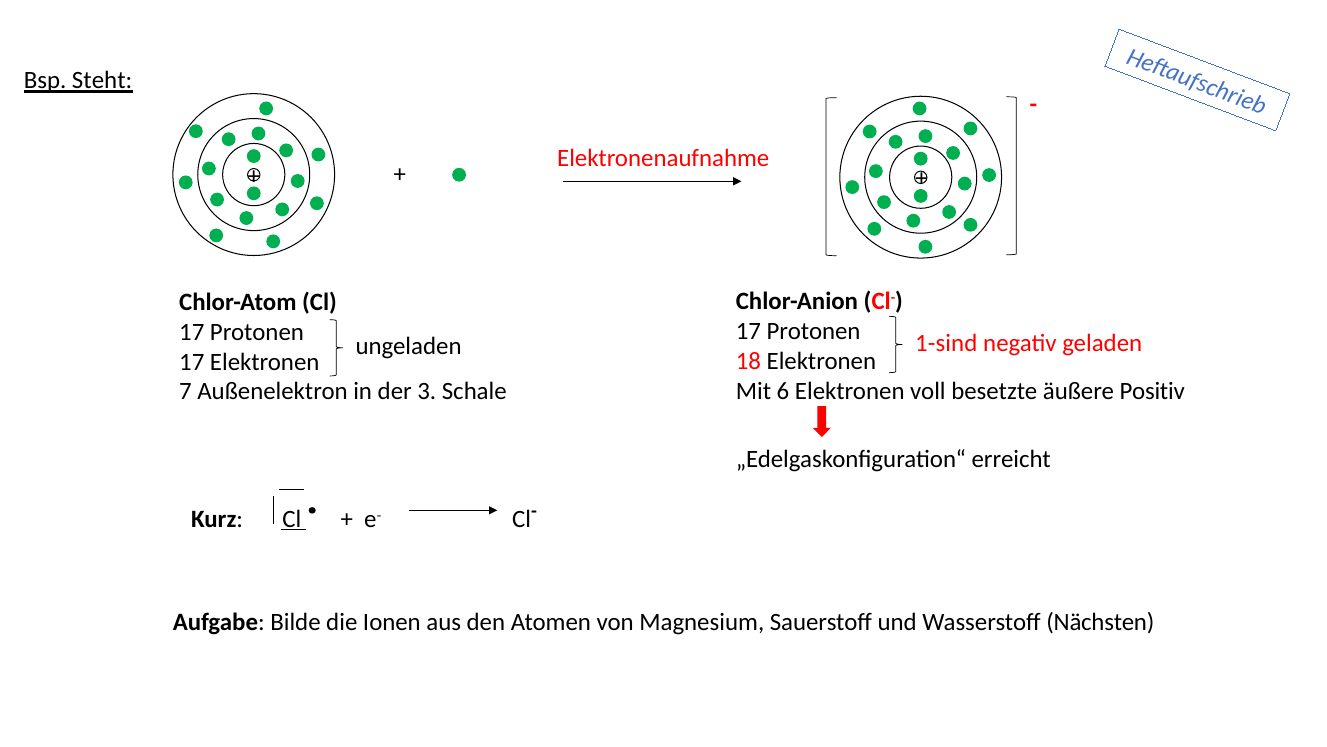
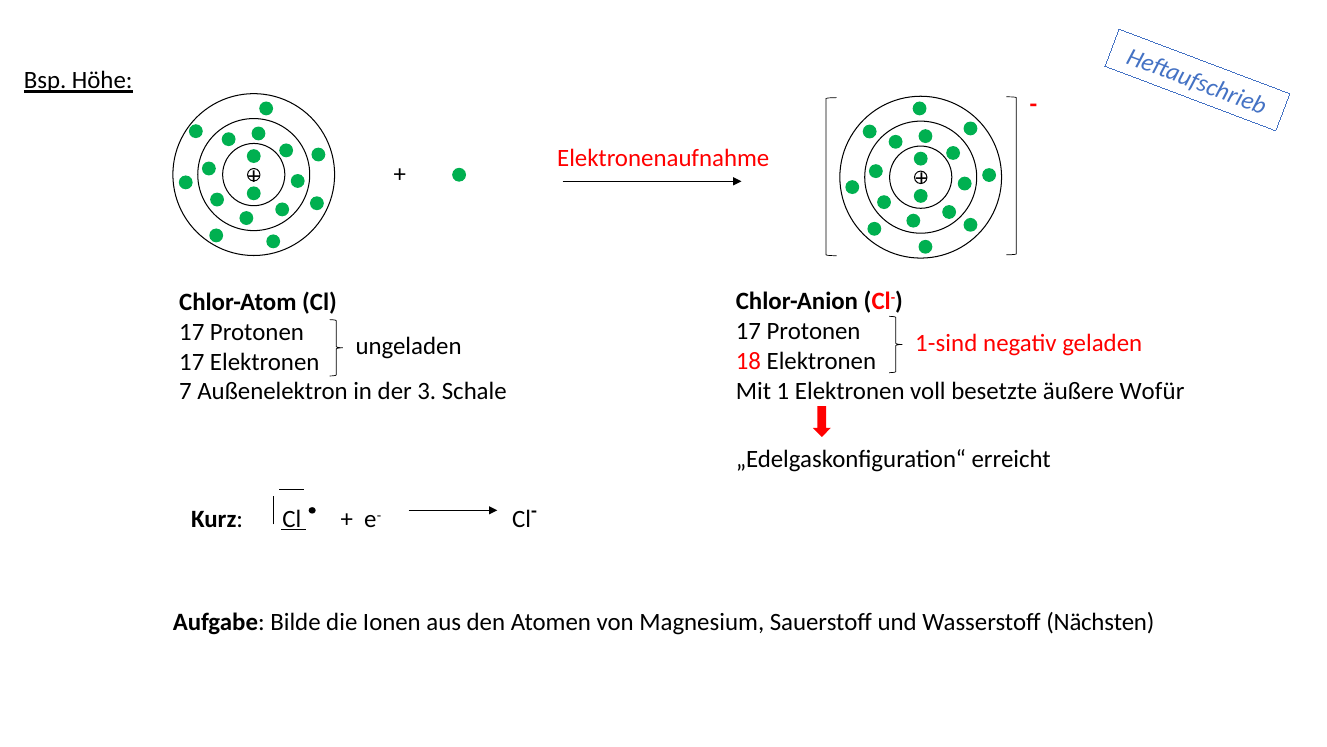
Steht: Steht -> Höhe
6: 6 -> 1
Positiv: Positiv -> Wofür
